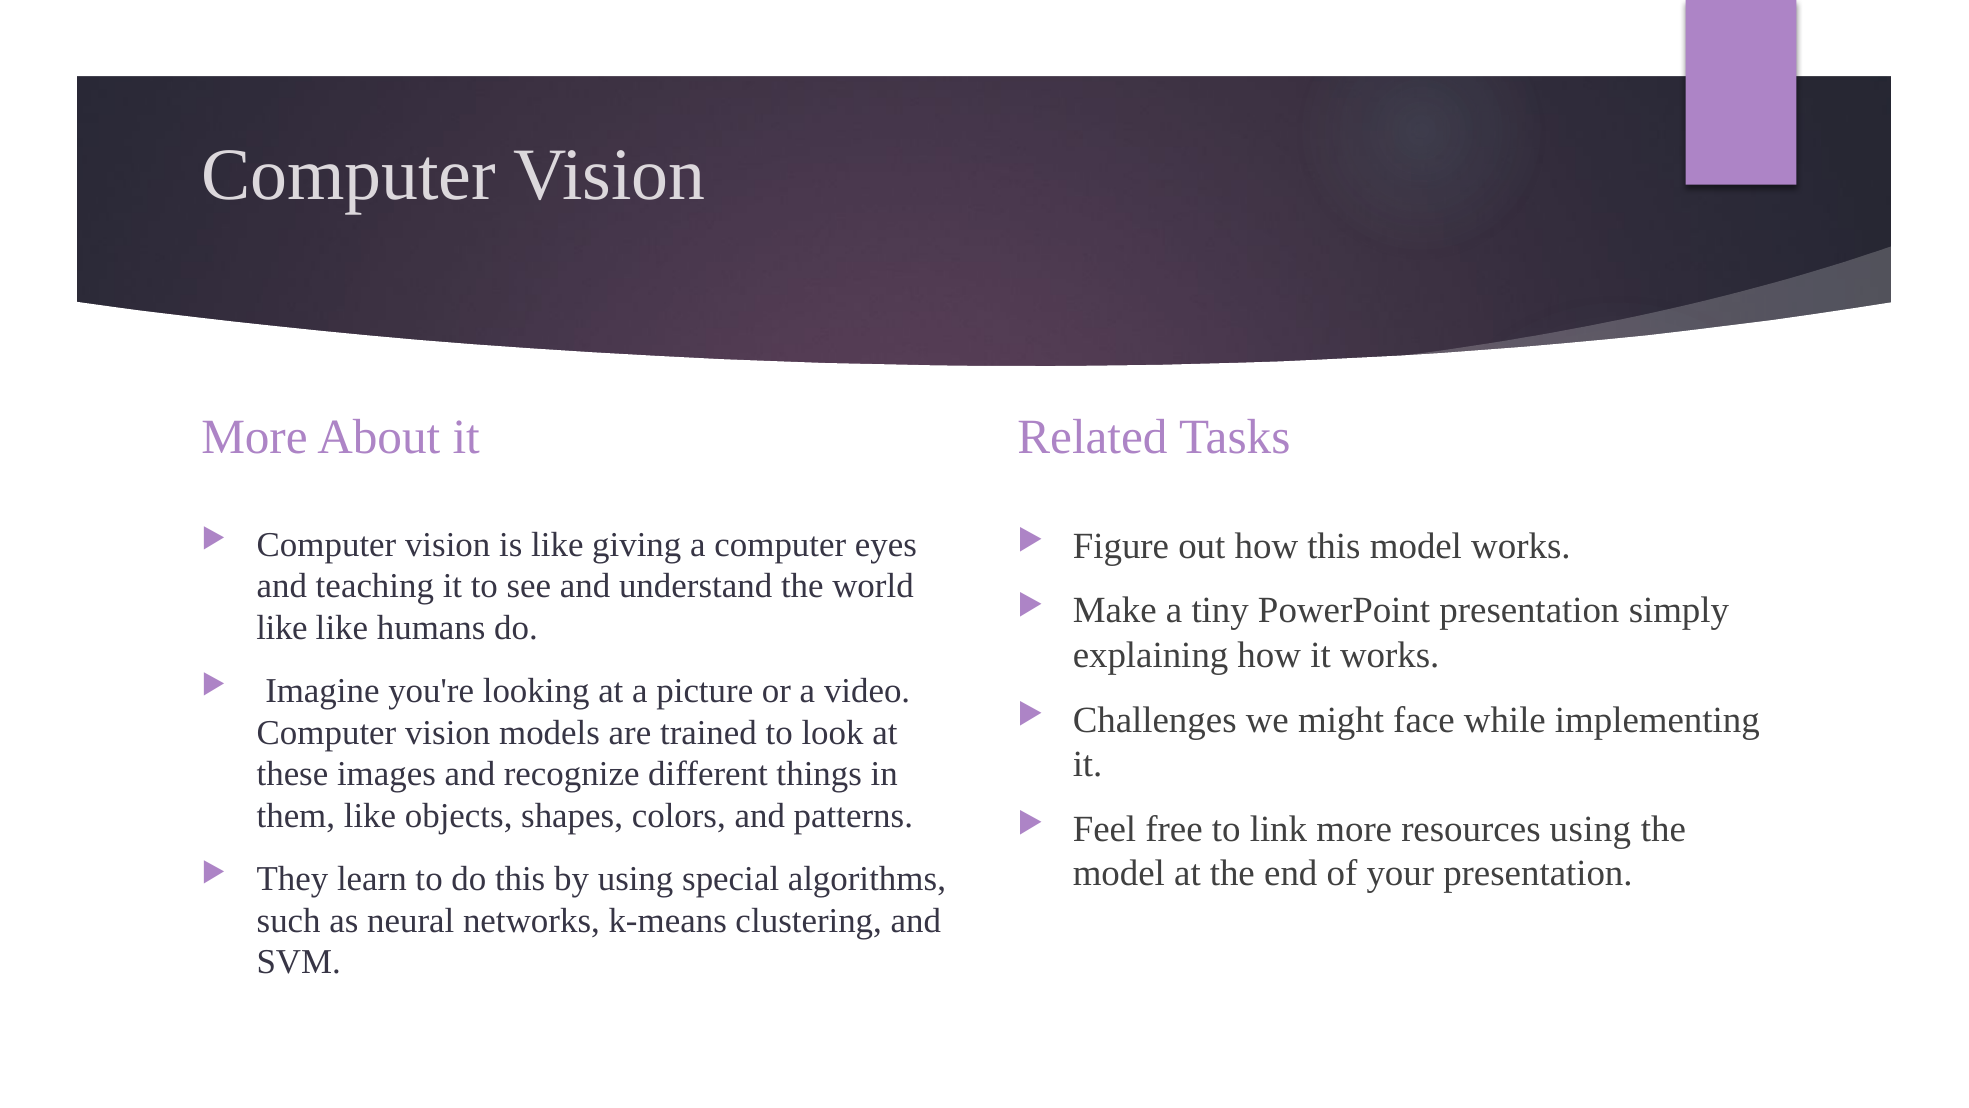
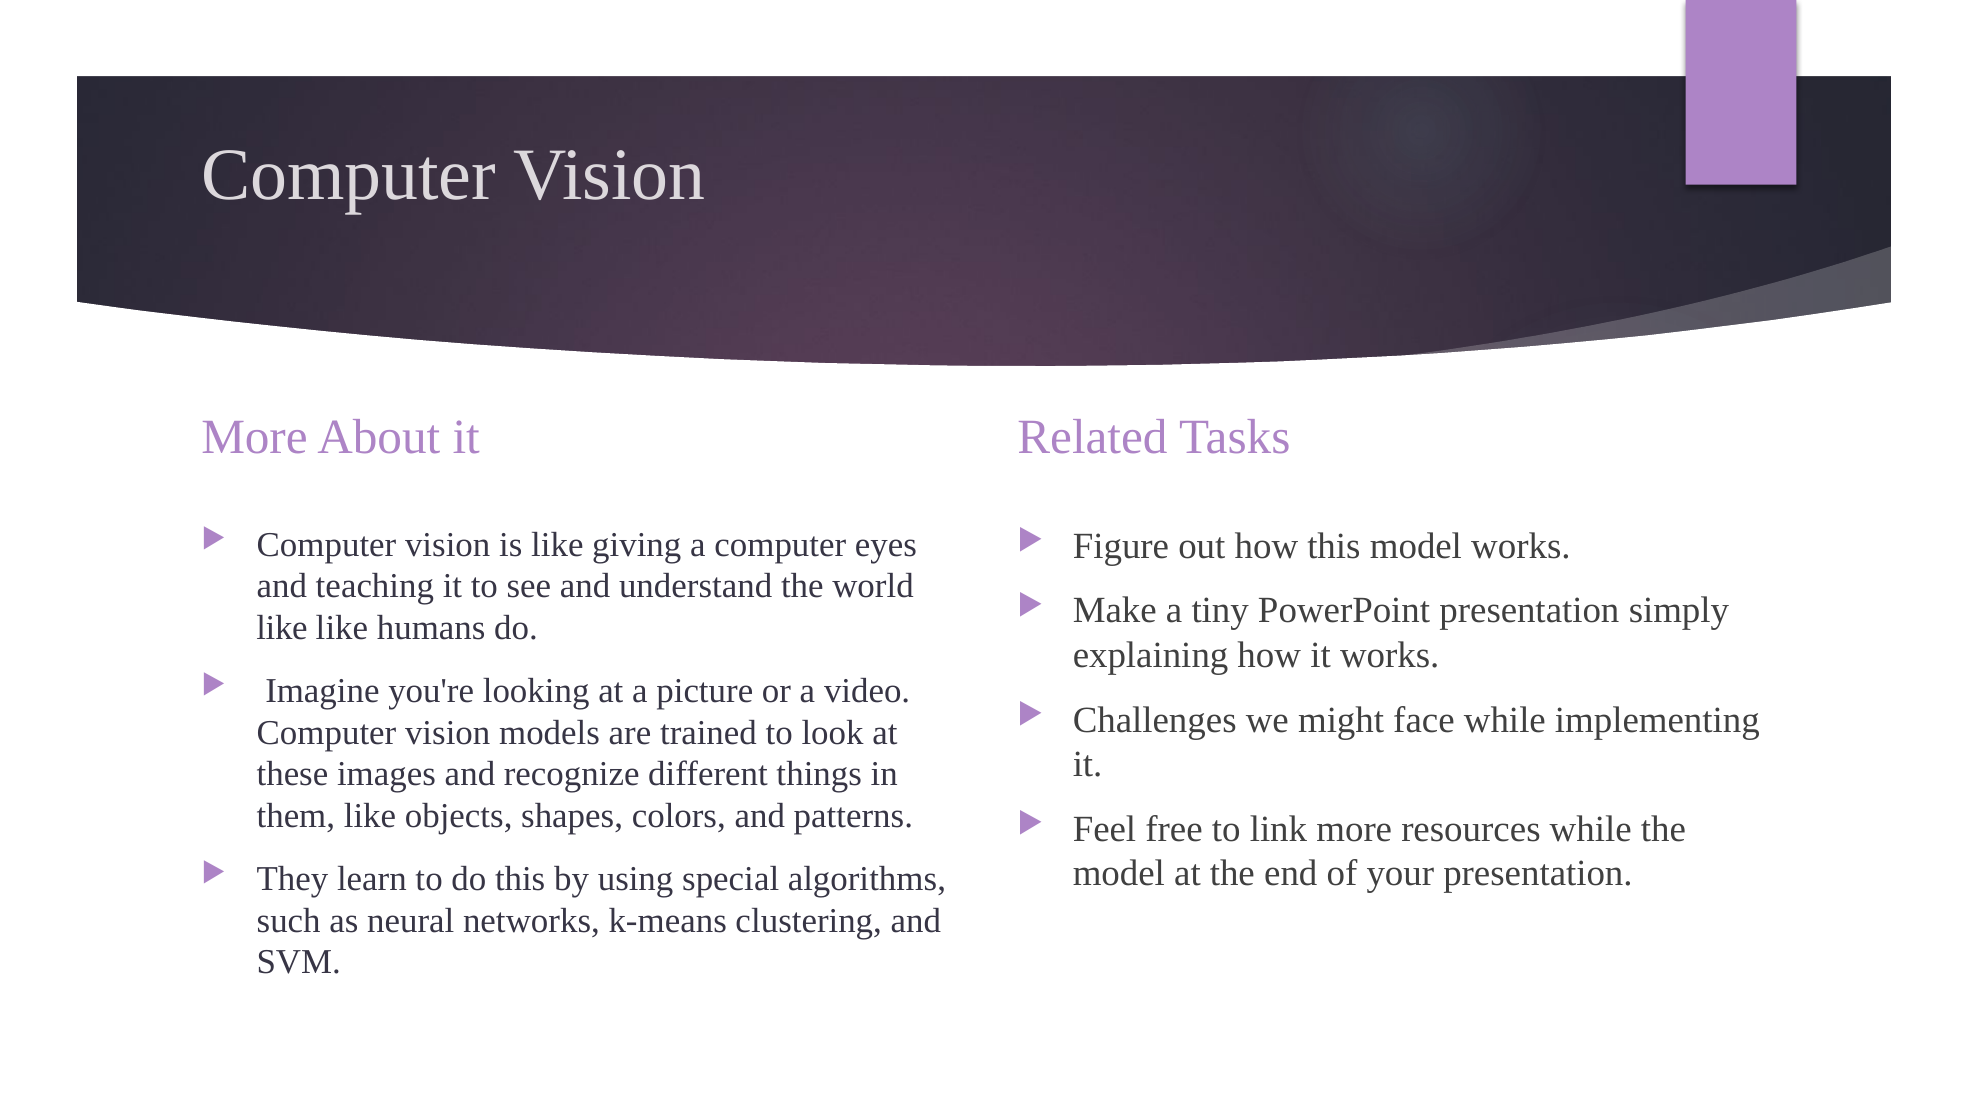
resources using: using -> while
